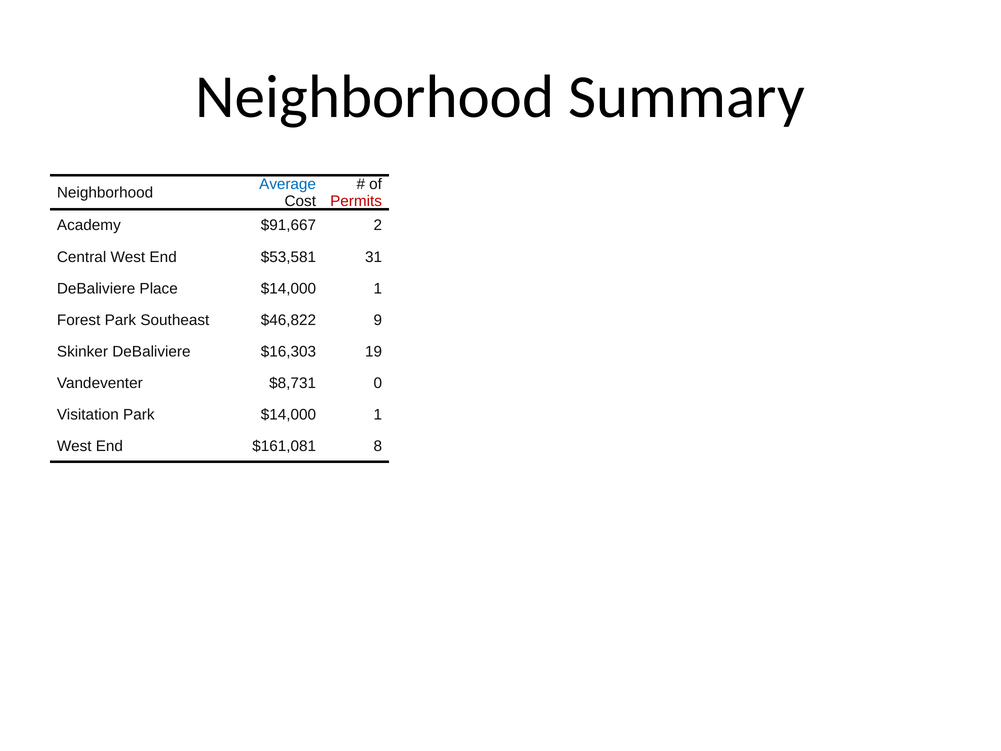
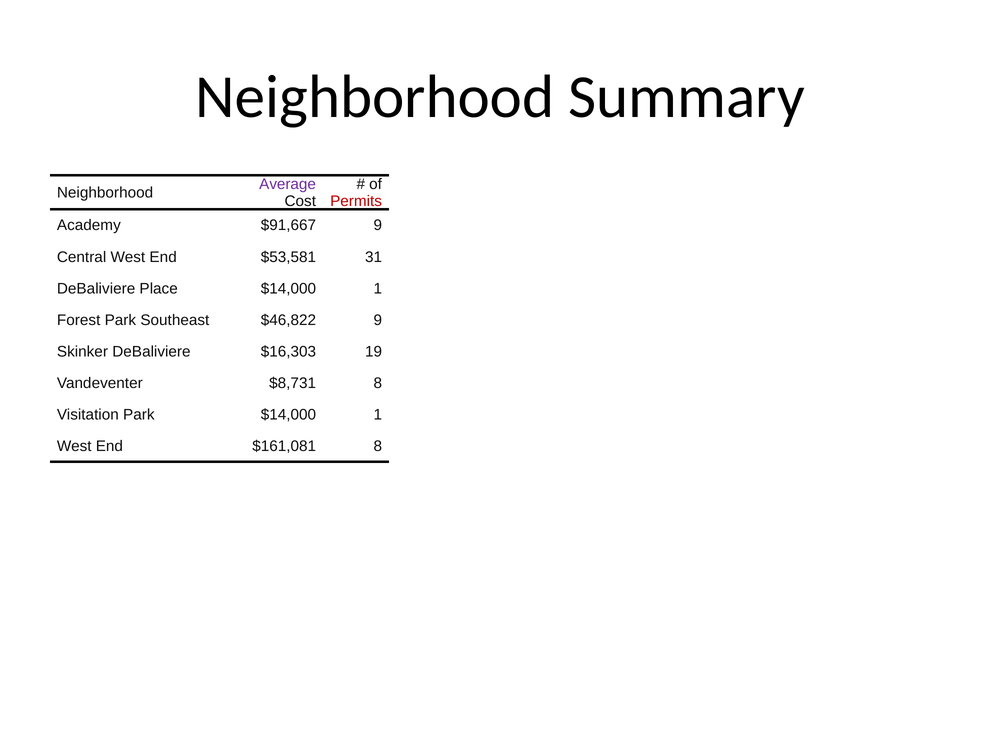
Average colour: blue -> purple
$91,667 2: 2 -> 9
$8,731 0: 0 -> 8
